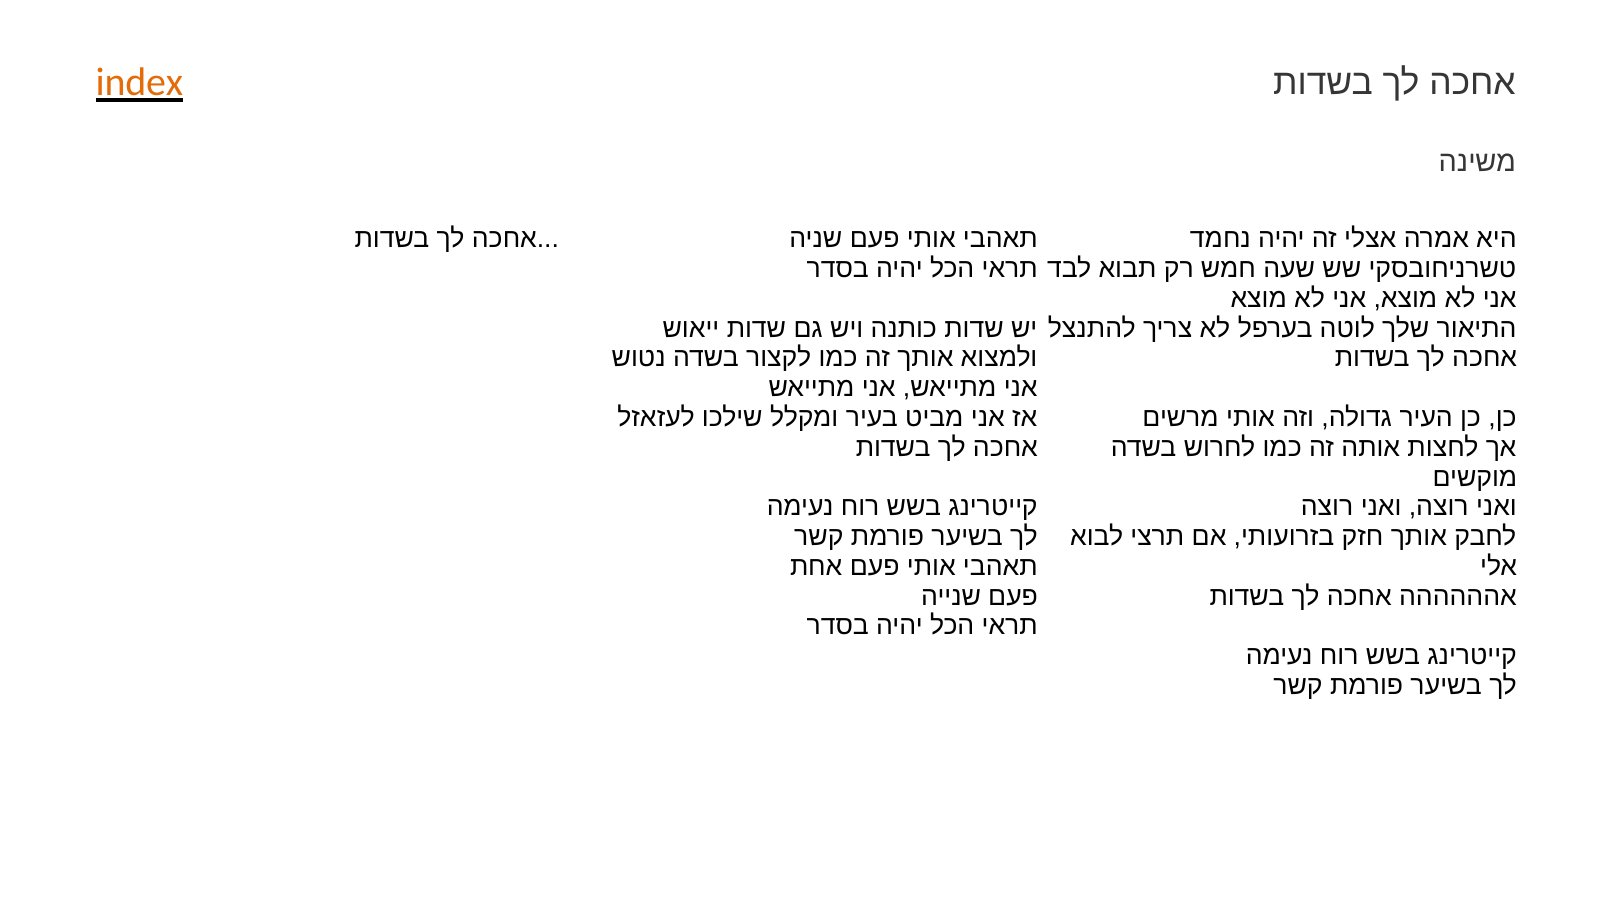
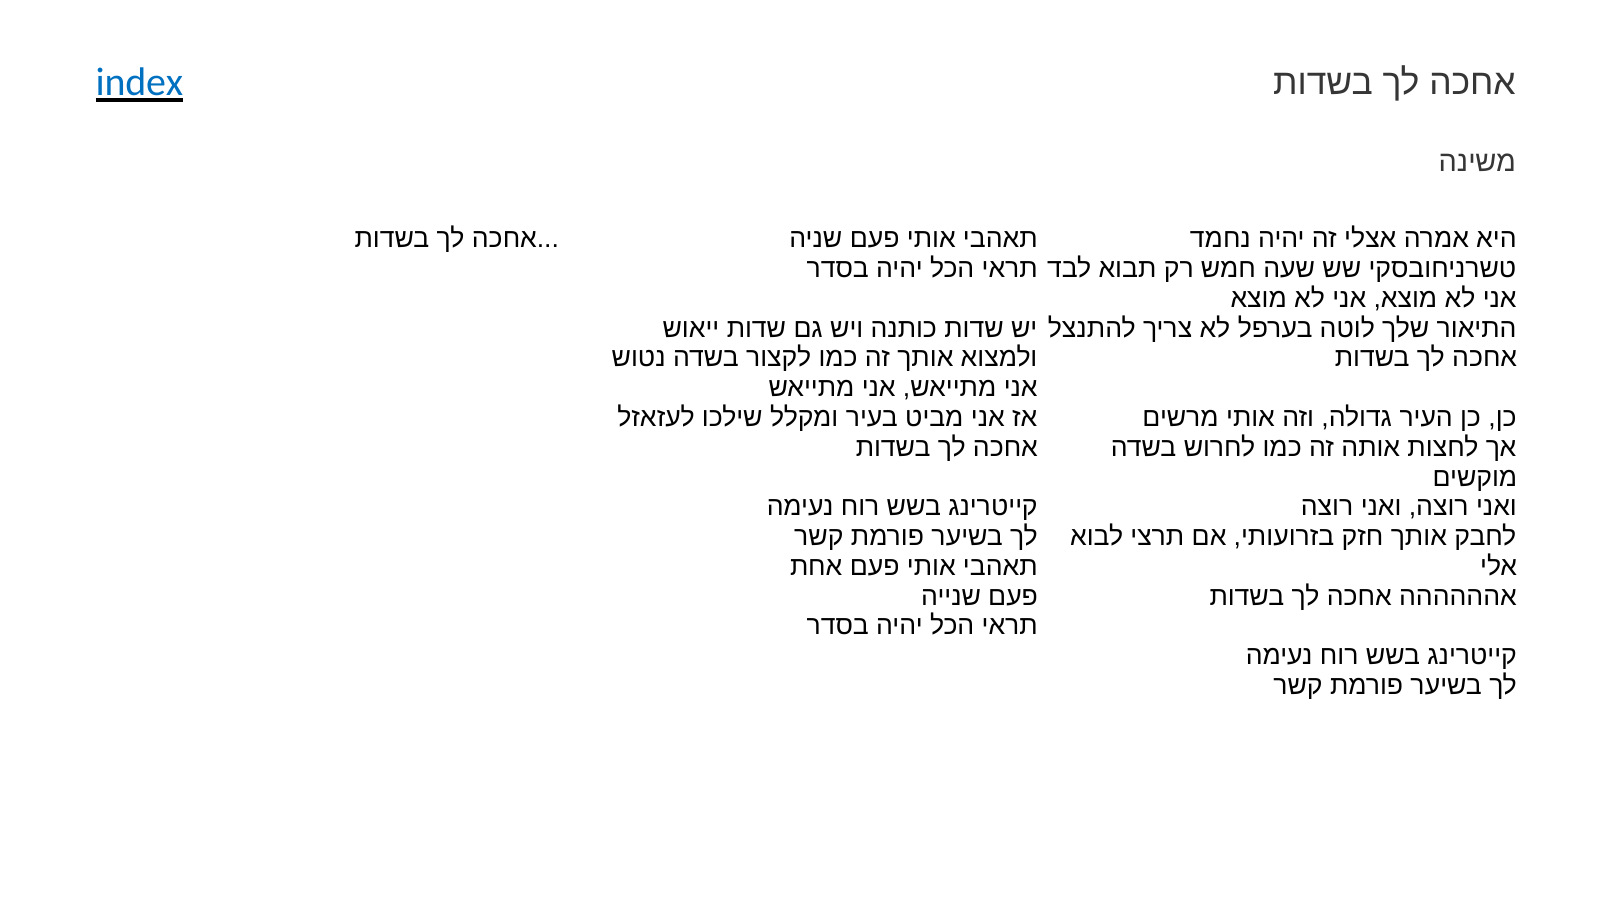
index colour: orange -> blue
